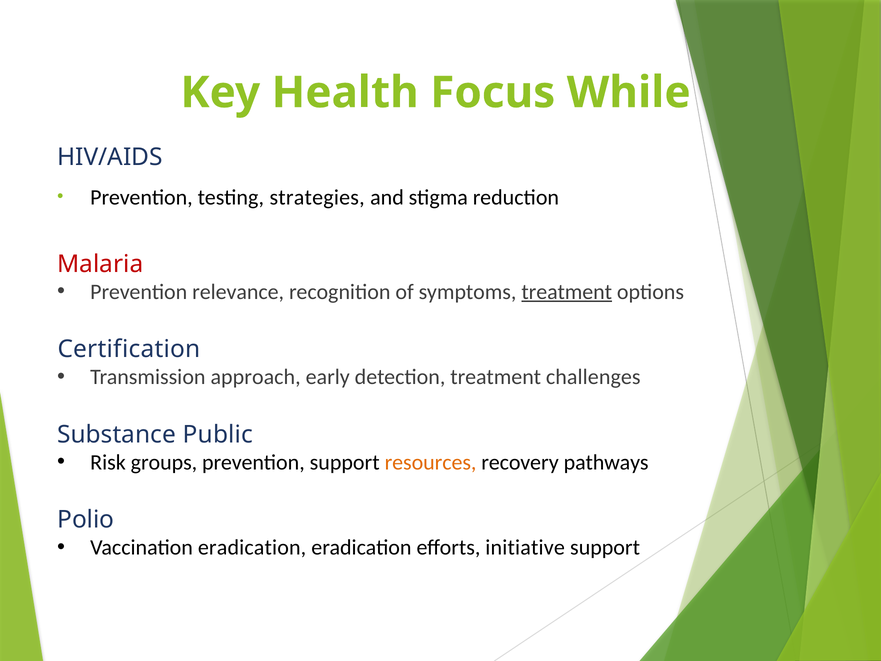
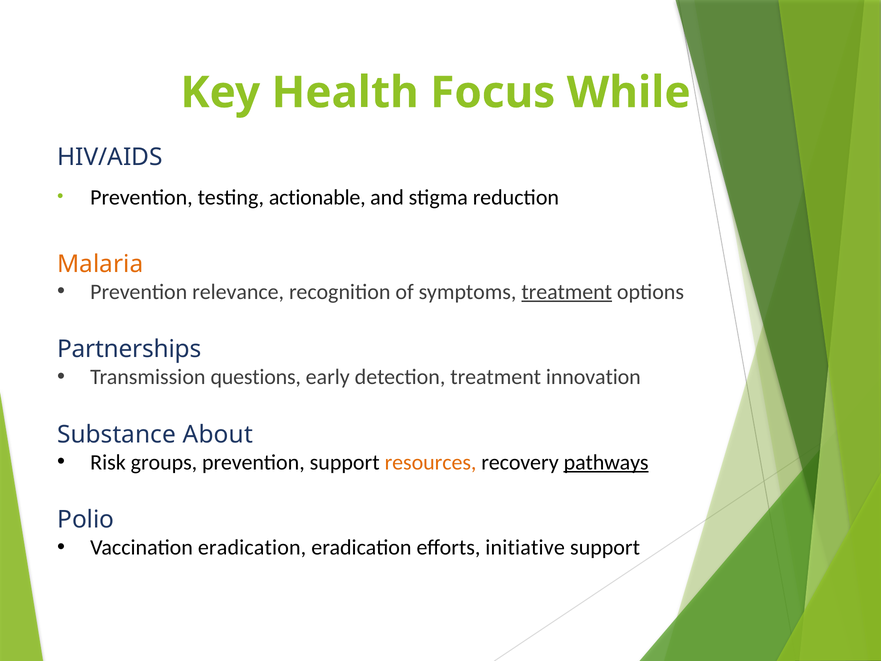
strategies: strategies -> actionable
Malaria colour: red -> orange
Certification: Certification -> Partnerships
approach: approach -> questions
challenges: challenges -> innovation
Public: Public -> About
pathways underline: none -> present
